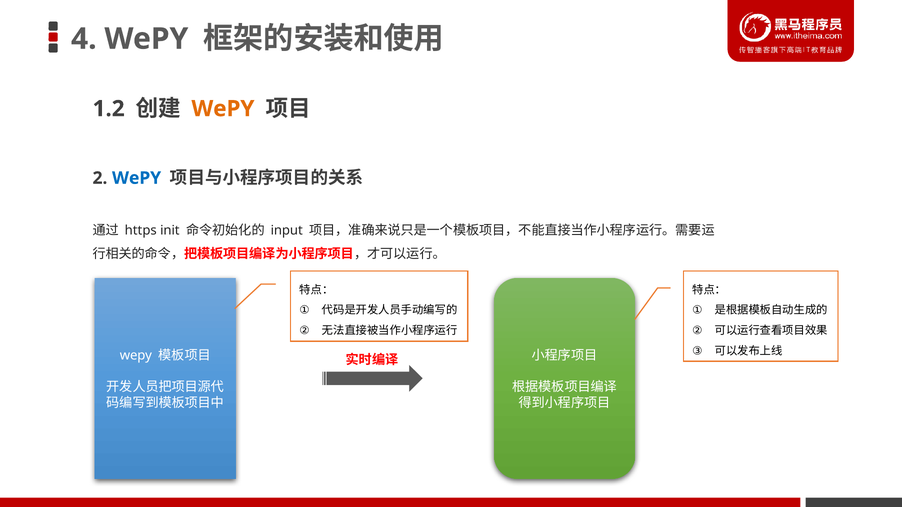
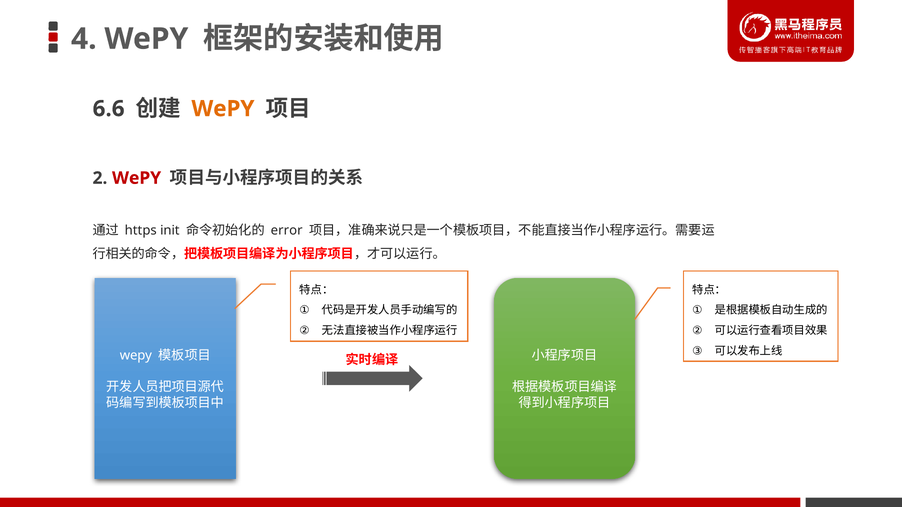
1.2: 1.2 -> 6.6
WePY at (137, 178) colour: blue -> red
input: input -> error
